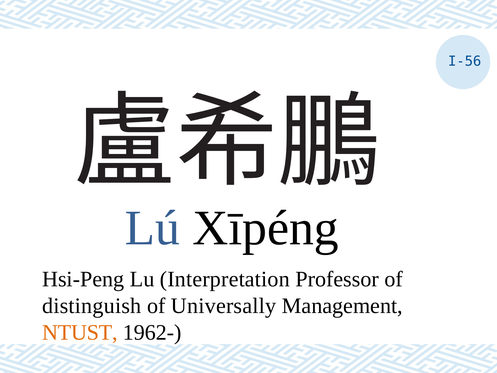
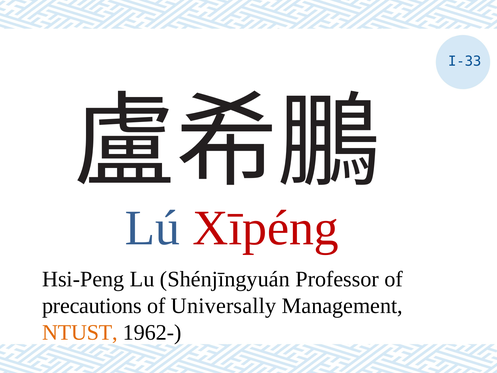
I-56: I-56 -> I-33
Xīpéng colour: black -> red
Interpretation: Interpretation -> Shénjīngyuán
distinguish: distinguish -> precautions
